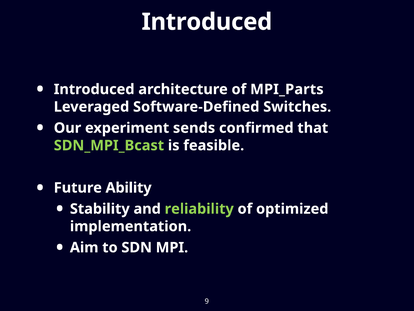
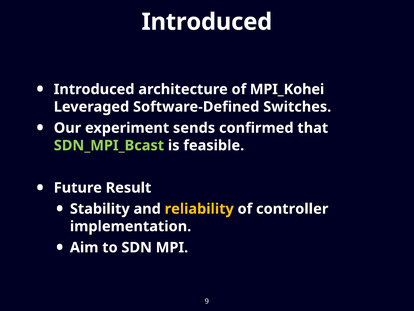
MPI_Parts: MPI_Parts -> MPI_Kohei
Ability: Ability -> Result
reliability colour: light green -> yellow
optimized: optimized -> controller
